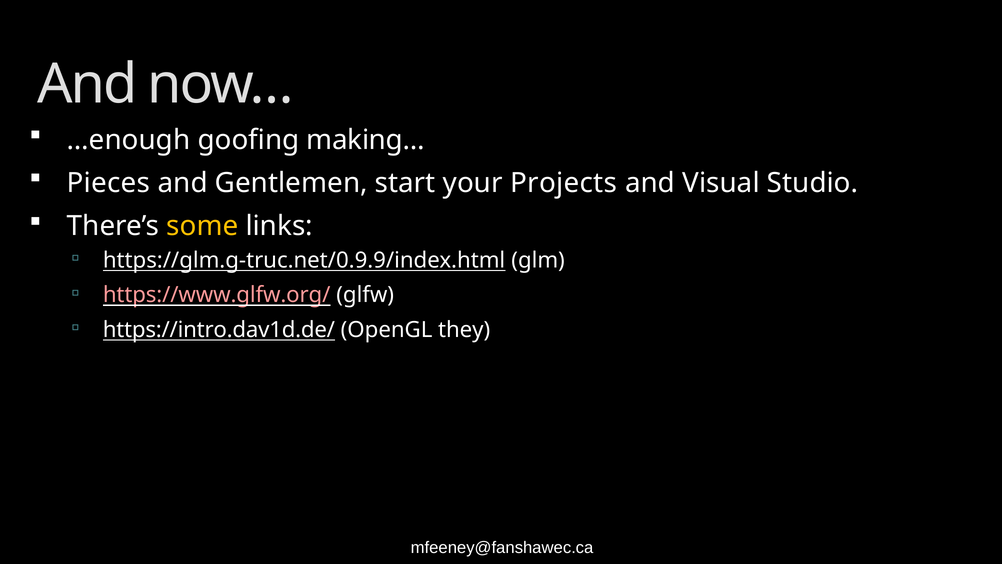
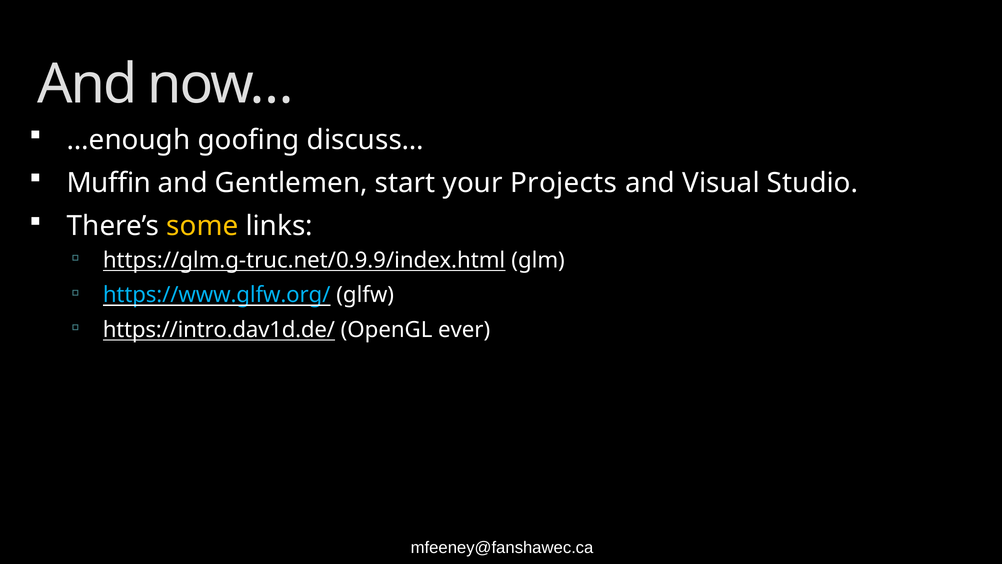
making…: making… -> discuss…
Pieces: Pieces -> Muffin
https://www.glfw.org/ colour: pink -> light blue
they: they -> ever
